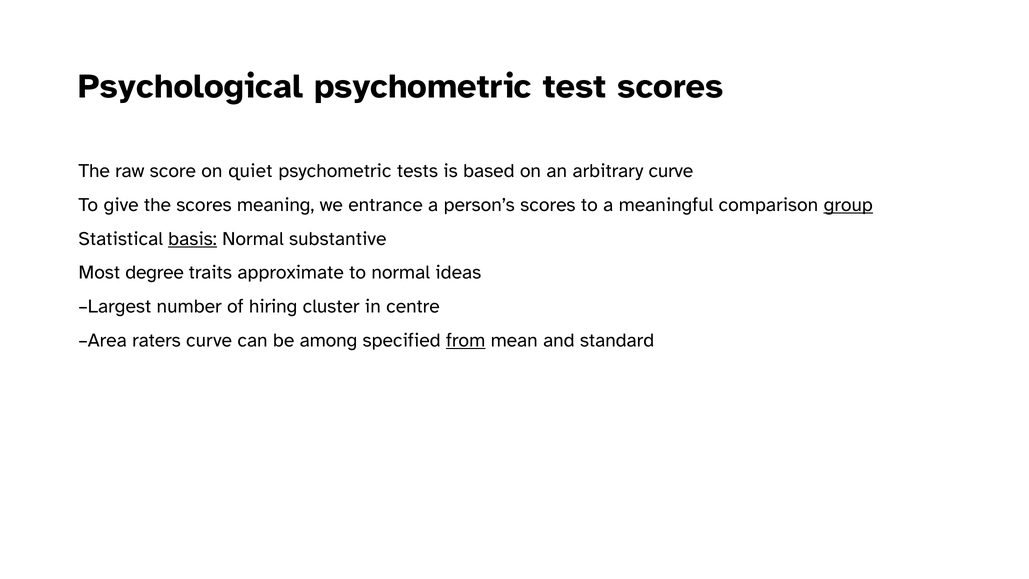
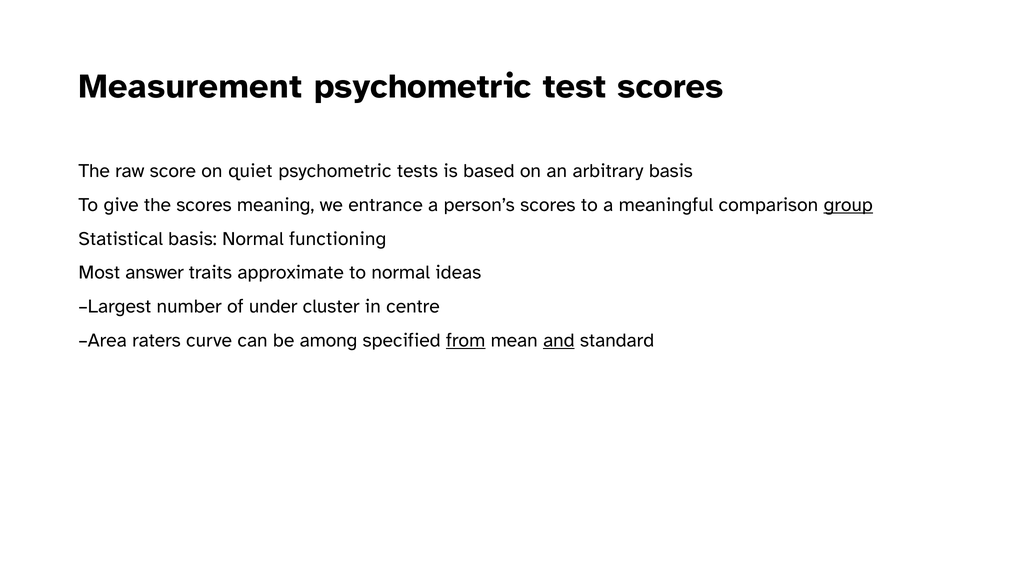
Psychological: Psychological -> Measurement
arbitrary curve: curve -> basis
basis at (193, 239) underline: present -> none
substantive: substantive -> functioning
degree: degree -> answer
hiring: hiring -> under
and underline: none -> present
